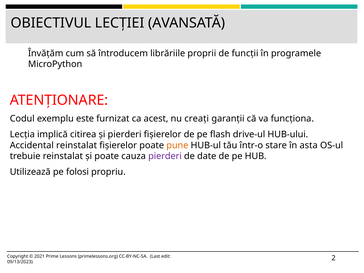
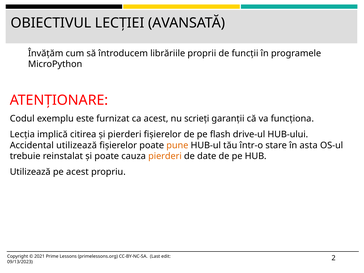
creați: creați -> scrieți
Accidental reinstalat: reinstalat -> utilizează
pierderi at (165, 156) colour: purple -> orange
pe folosi: folosi -> acest
